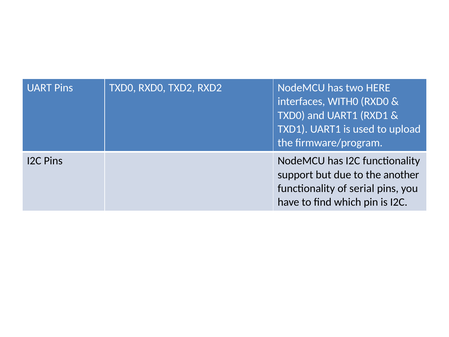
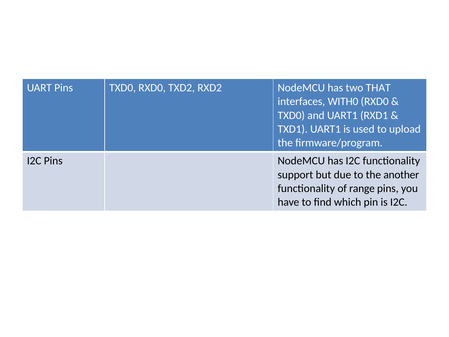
HERE: HERE -> THAT
serial: serial -> range
